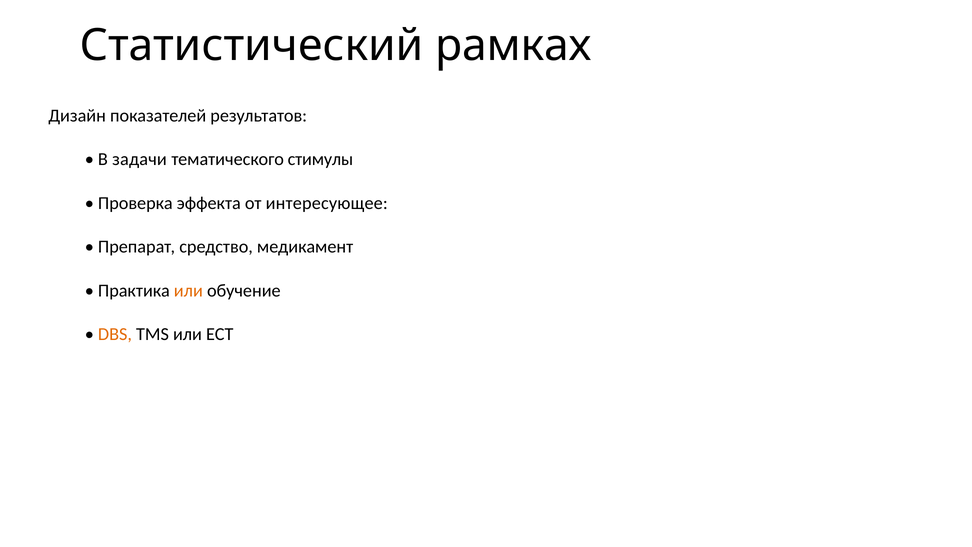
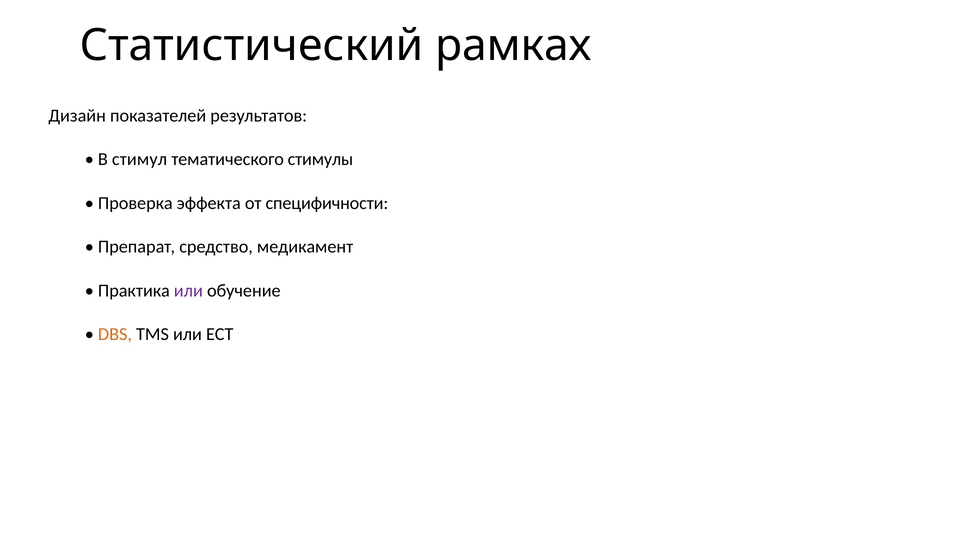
задачи: задачи -> стимул
интересующее: интересующее -> специфичности
или at (188, 290) colour: orange -> purple
